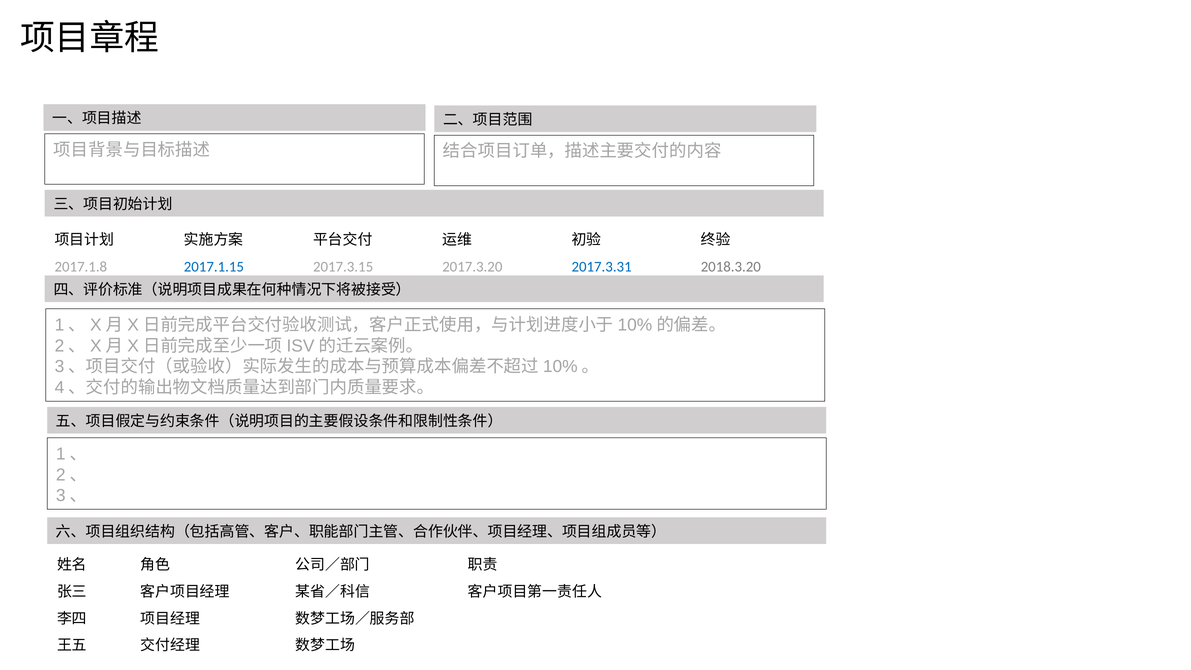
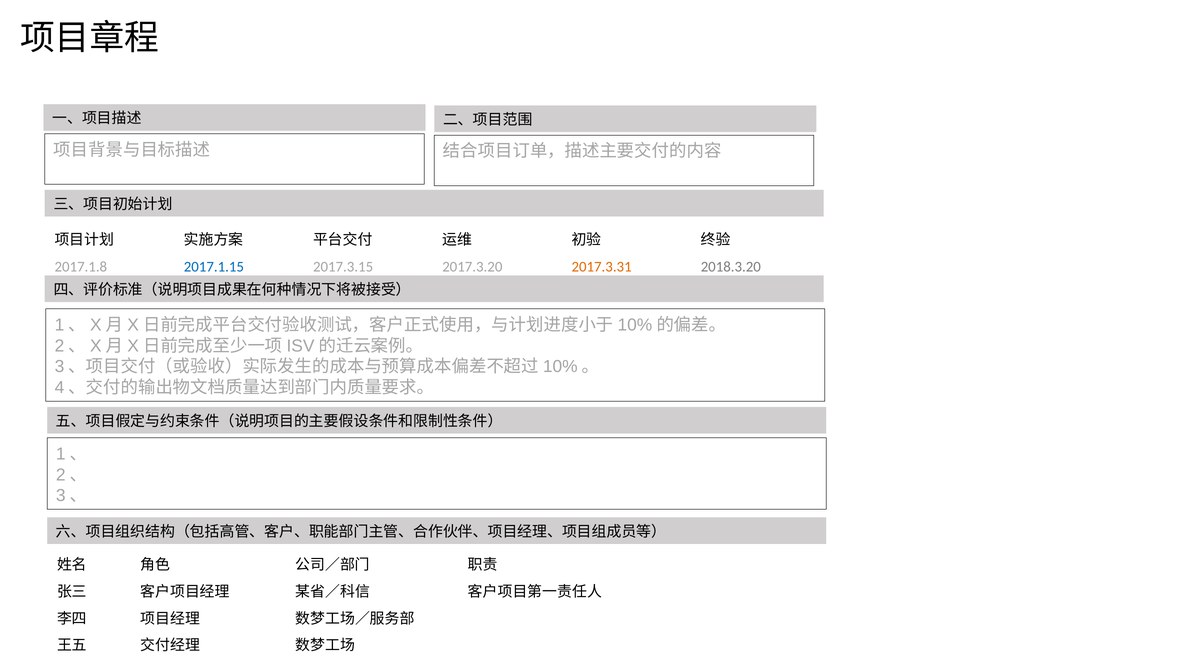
2017.3.31 colour: blue -> orange
